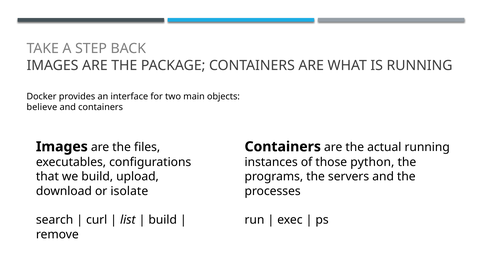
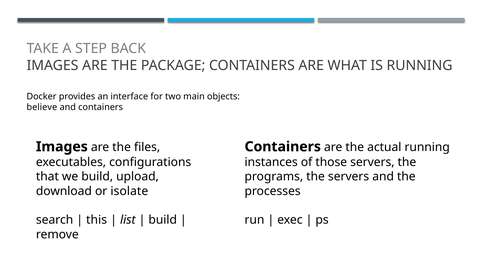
those python: python -> servers
curl: curl -> this
